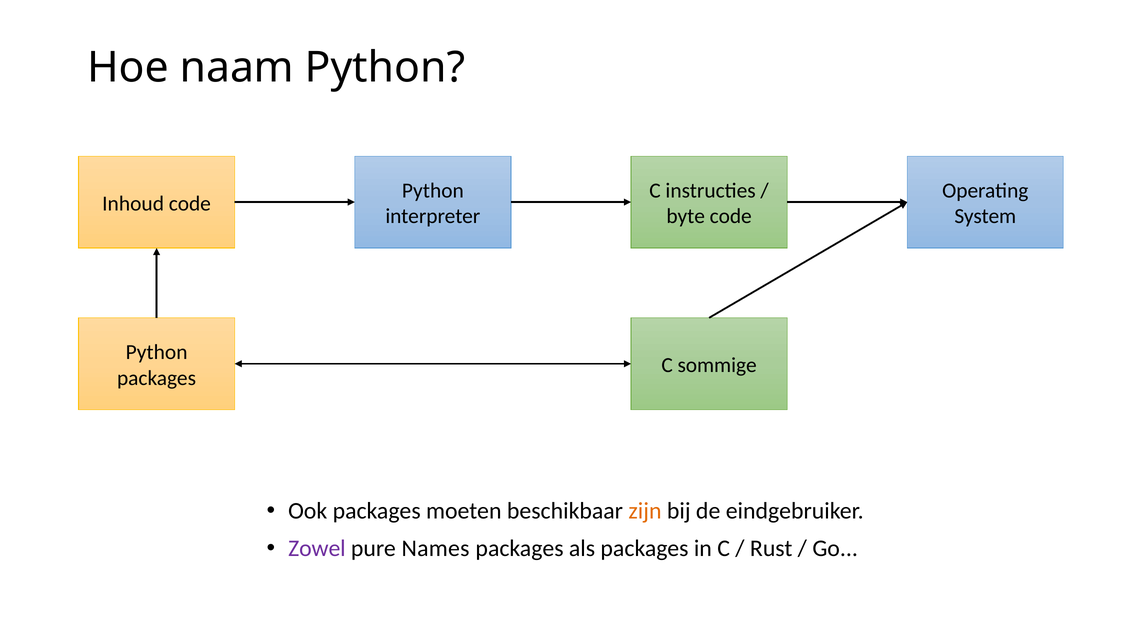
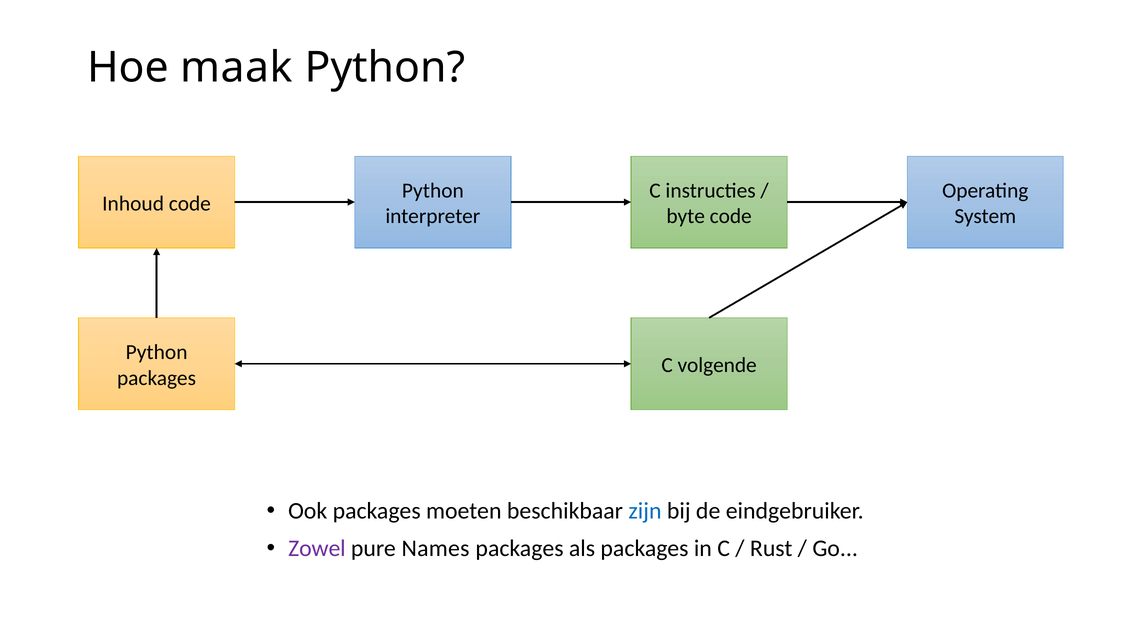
naam: naam -> maak
sommige: sommige -> volgende
zijn colour: orange -> blue
